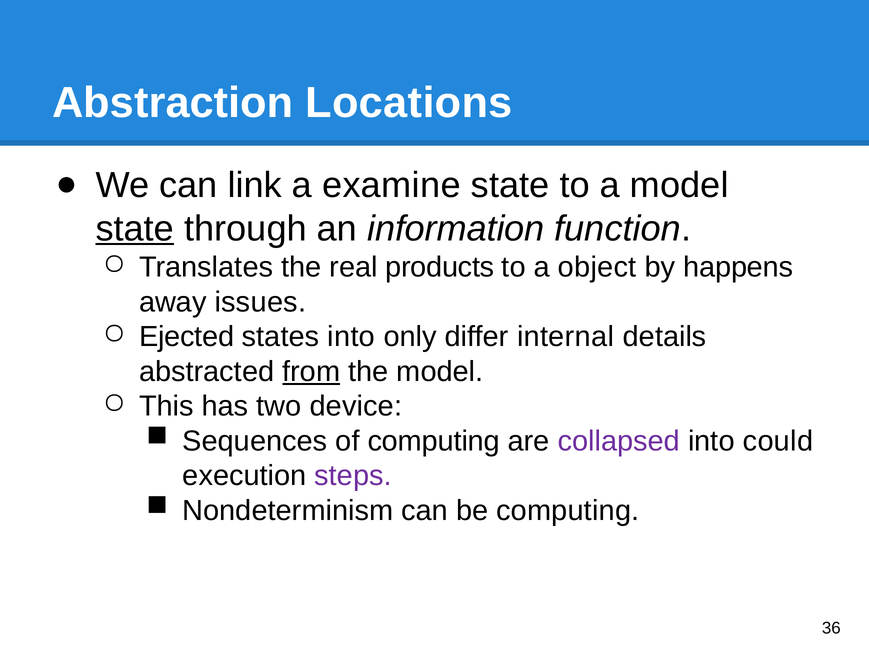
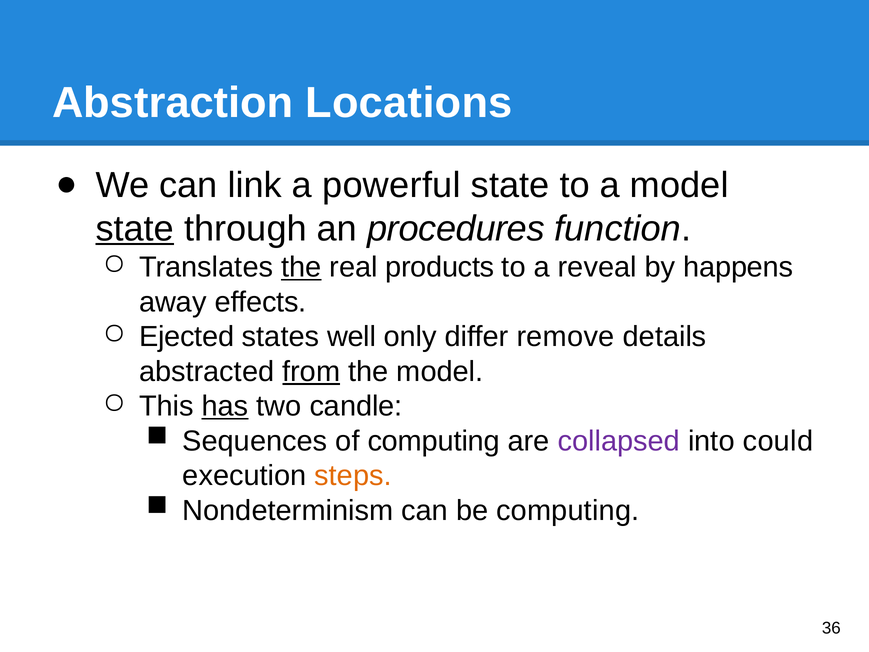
examine: examine -> powerful
information: information -> procedures
the at (301, 267) underline: none -> present
object: object -> reveal
issues: issues -> effects
states into: into -> well
internal: internal -> remove
has underline: none -> present
device: device -> candle
steps colour: purple -> orange
